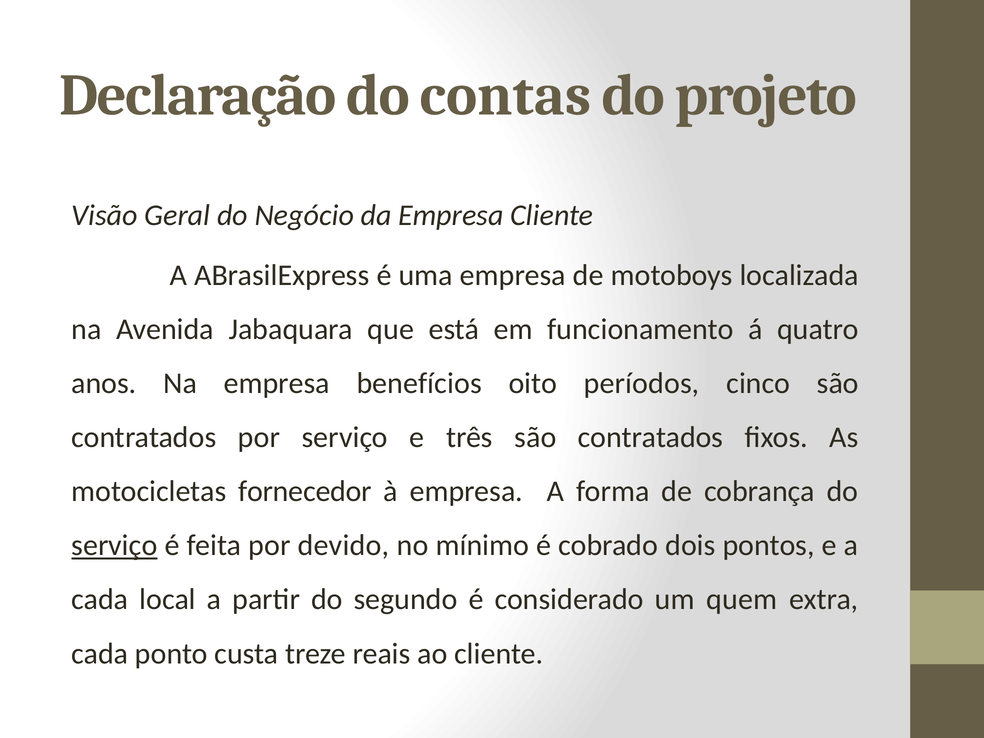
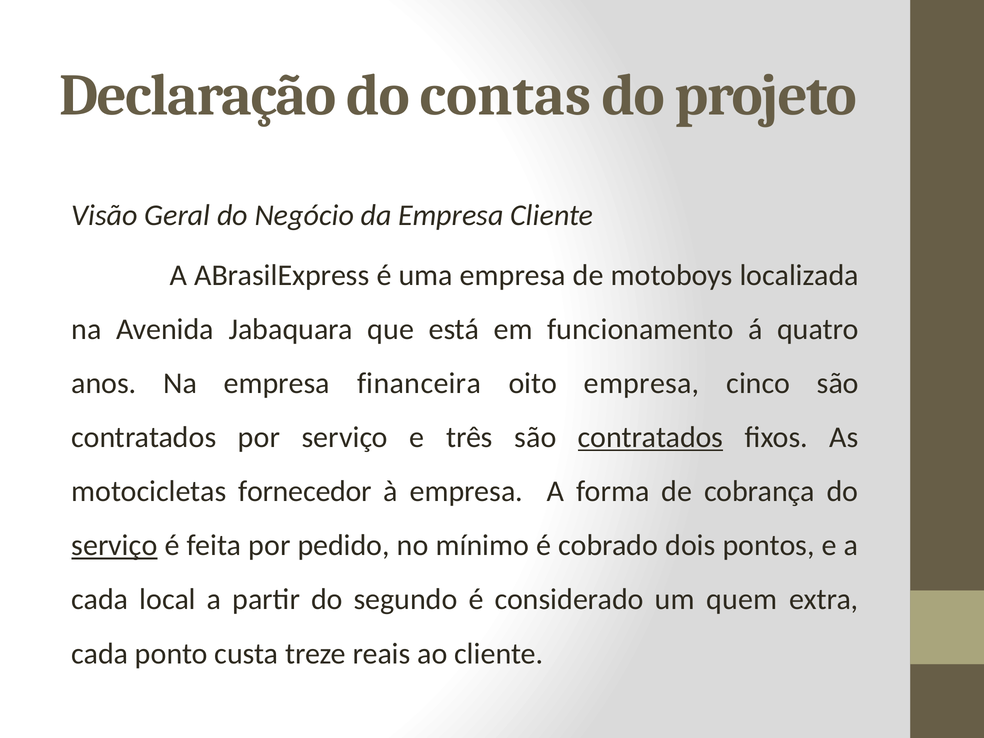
benefícios: benefícios -> financeira
oito períodos: períodos -> empresa
contratados at (651, 437) underline: none -> present
devido: devido -> pedido
